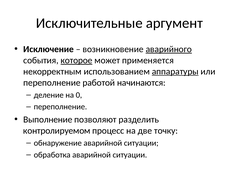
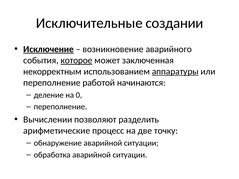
аргумент: аргумент -> создании
Исключение underline: none -> present
аварийного underline: present -> none
применяется: применяется -> заключенная
Выполнение: Выполнение -> Вычислении
контролируемом: контролируемом -> арифметические
